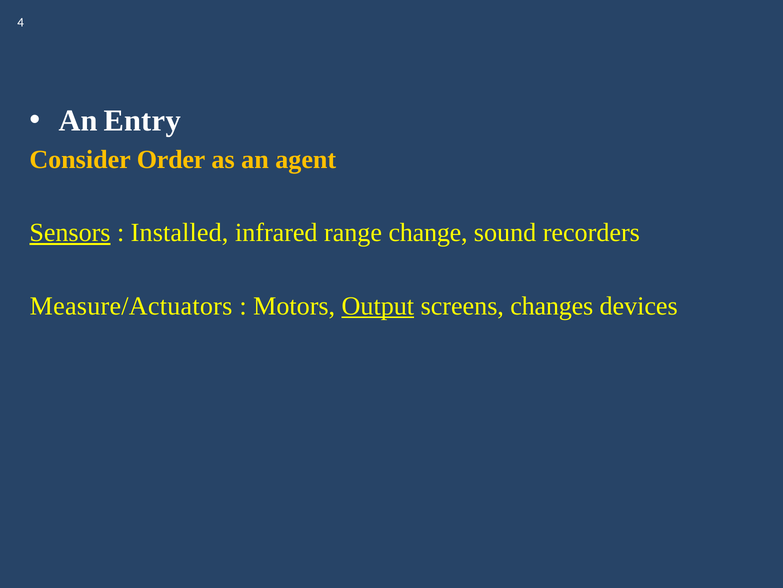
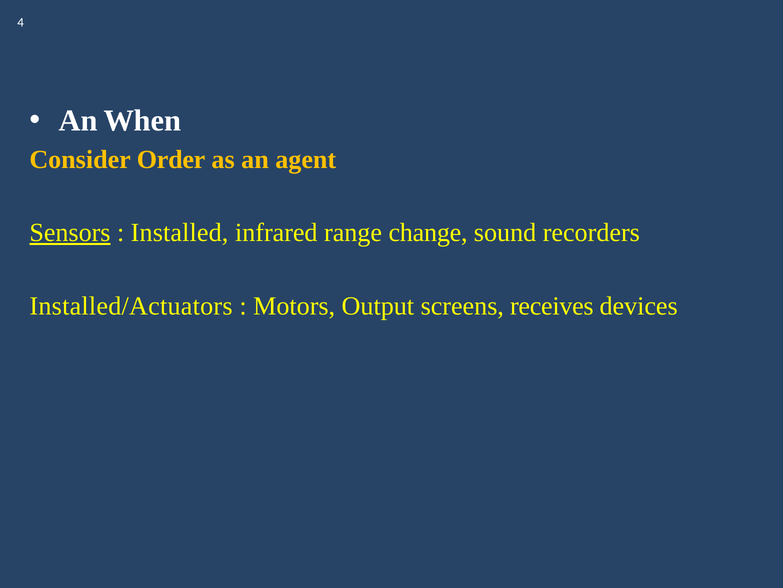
Entry: Entry -> When
Measure/Actuators: Measure/Actuators -> Installed/Actuators
Output underline: present -> none
changes: changes -> receives
